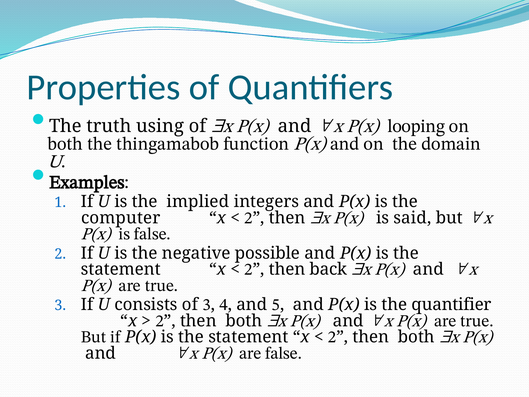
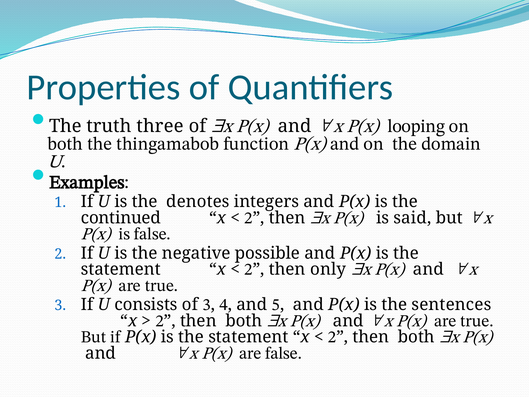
using: using -> three
implied: implied -> denotes
computer: computer -> continued
back: back -> only
quantifier: quantifier -> sentences
